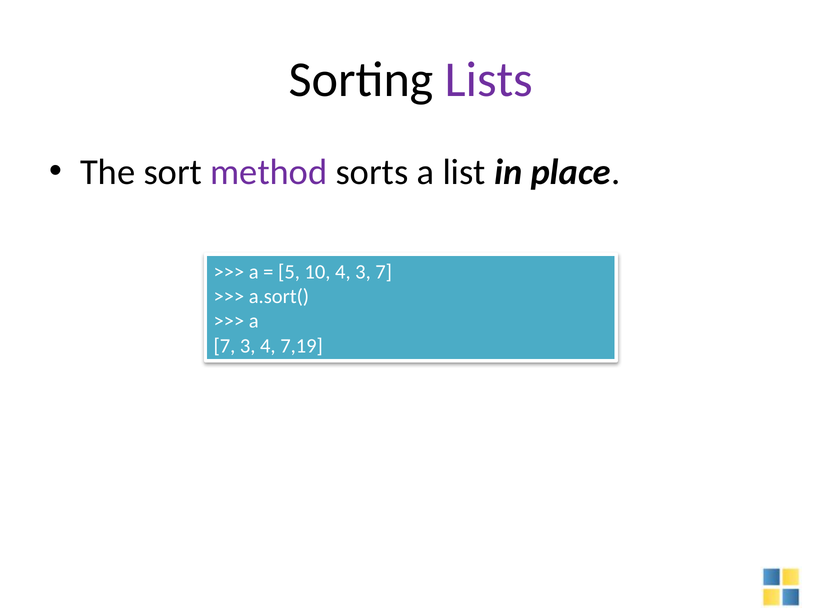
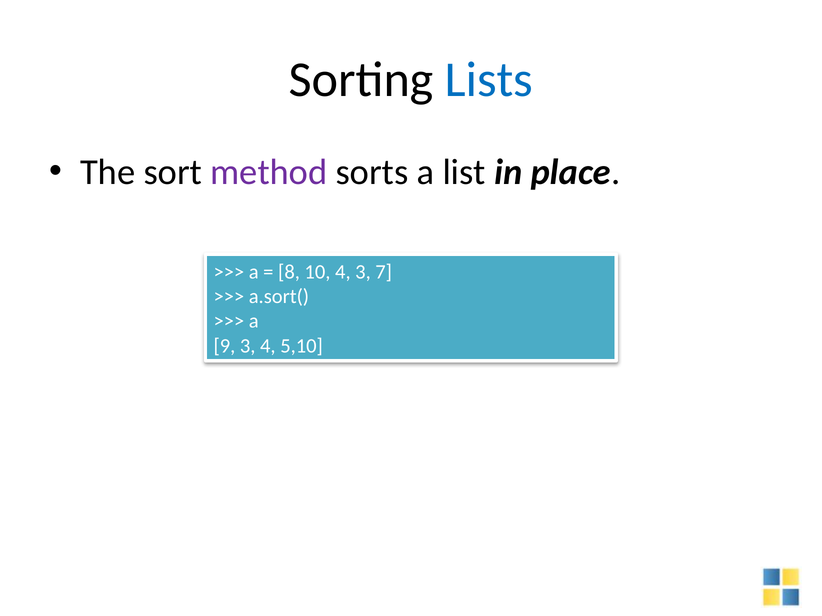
Lists colour: purple -> blue
5: 5 -> 8
7 at (224, 346): 7 -> 9
7,19: 7,19 -> 5,10
